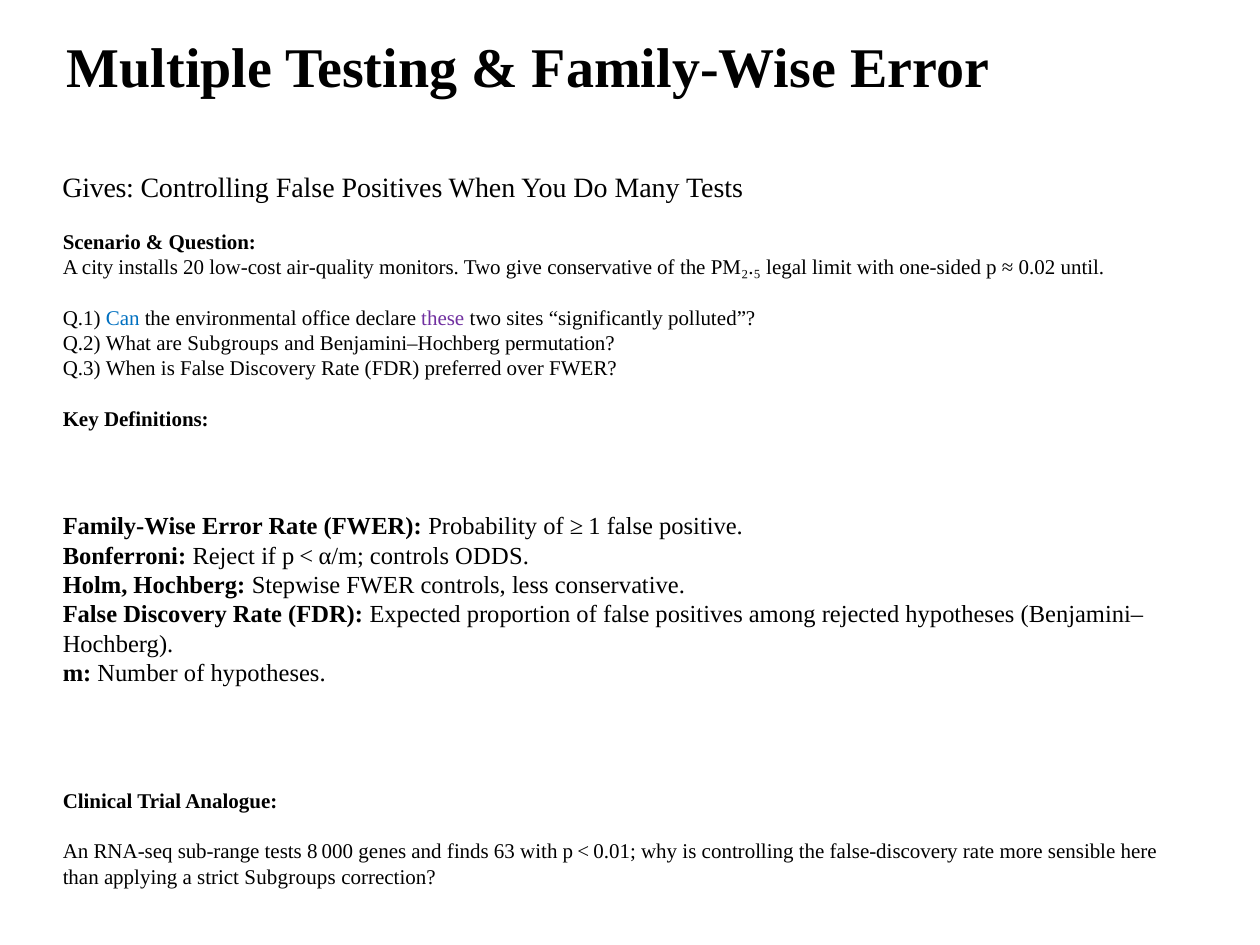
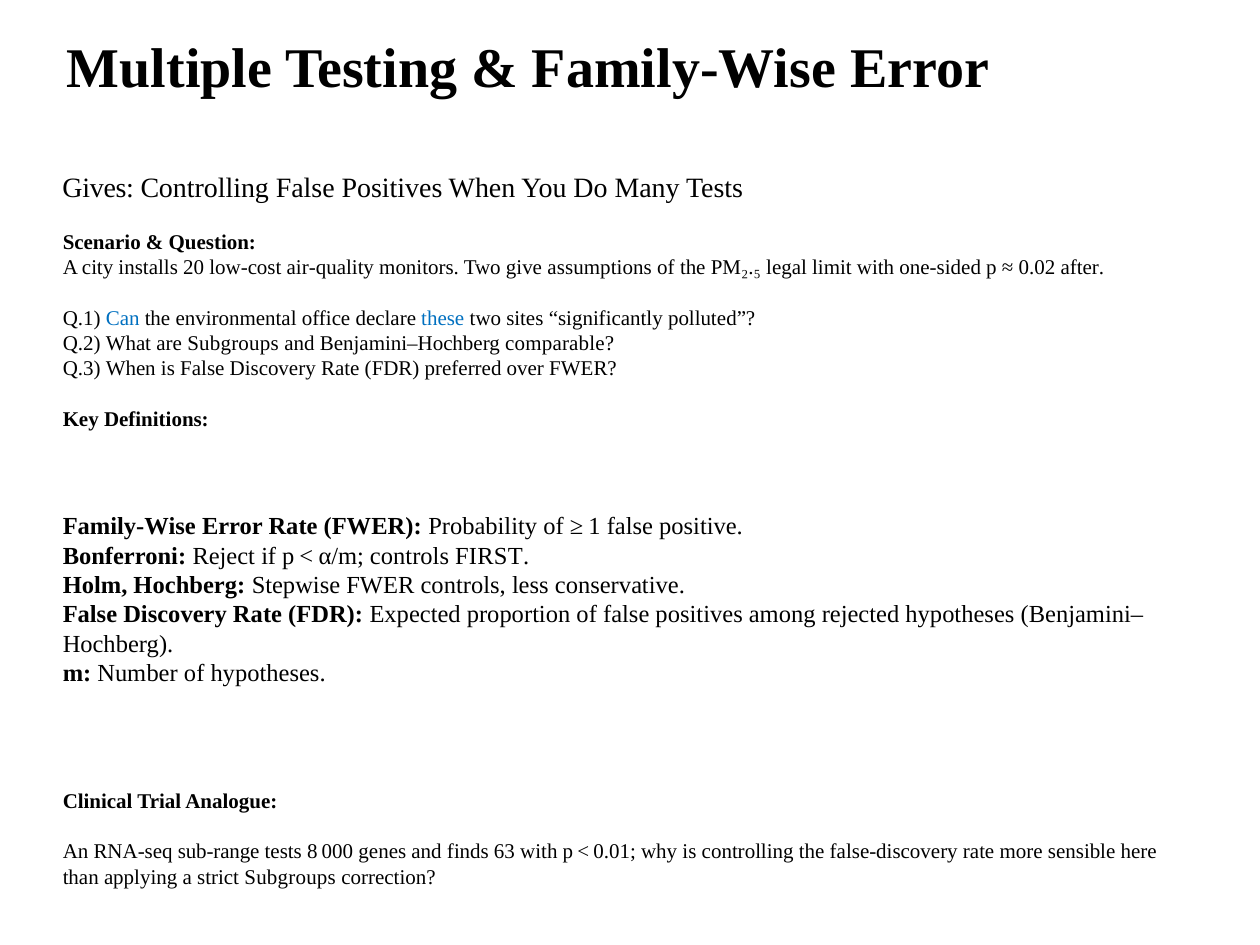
give conservative: conservative -> assumptions
until: until -> after
these colour: purple -> blue
permutation: permutation -> comparable
ODDS: ODDS -> FIRST
